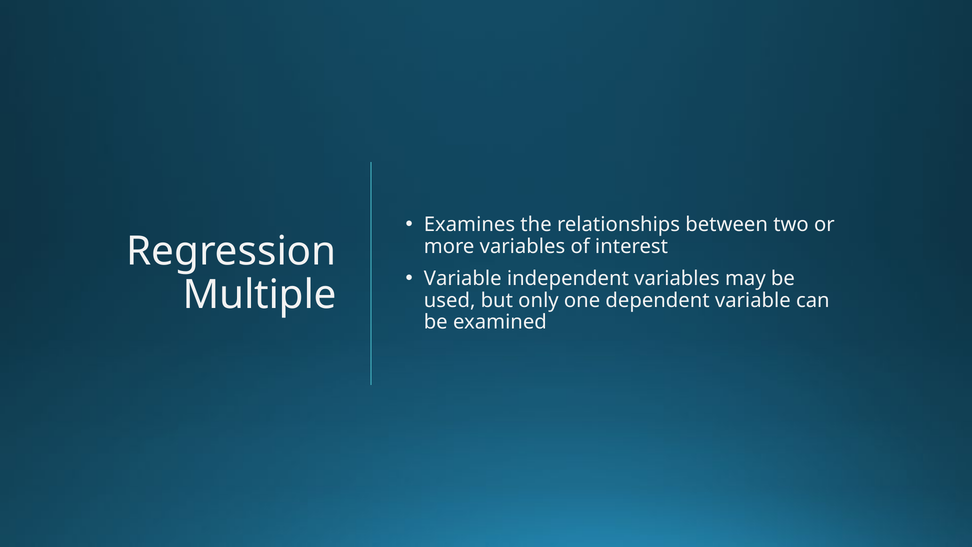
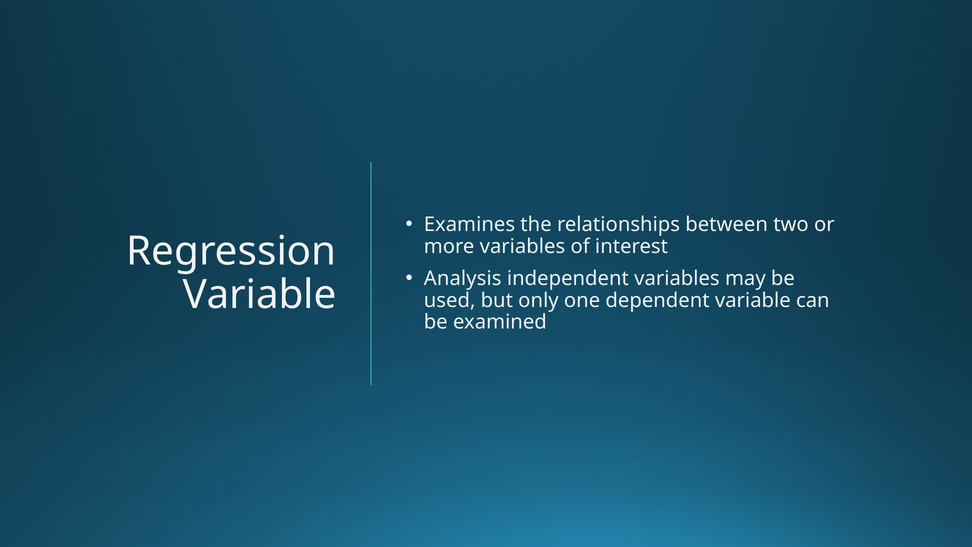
Variable at (463, 278): Variable -> Analysis
Multiple at (260, 295): Multiple -> Variable
